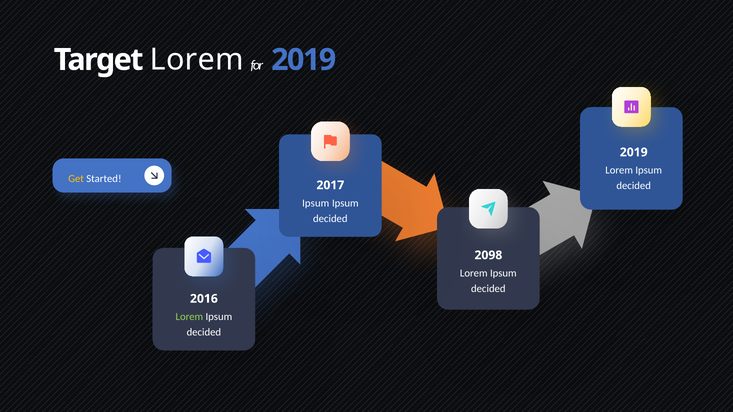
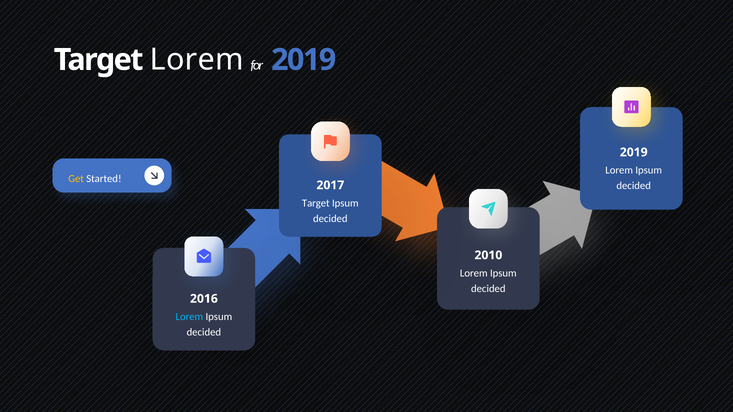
Ipsum at (316, 203): Ipsum -> Target
2098: 2098 -> 2010
Lorem at (189, 317) colour: light green -> light blue
